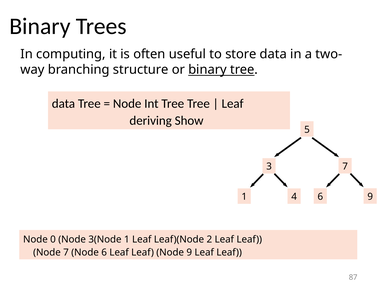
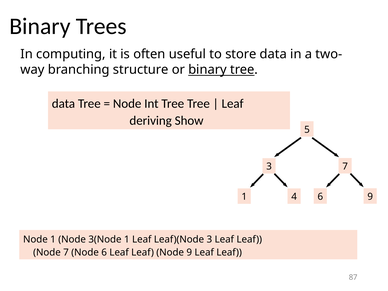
Node 0: 0 -> 1
Leaf)(Node 2: 2 -> 3
